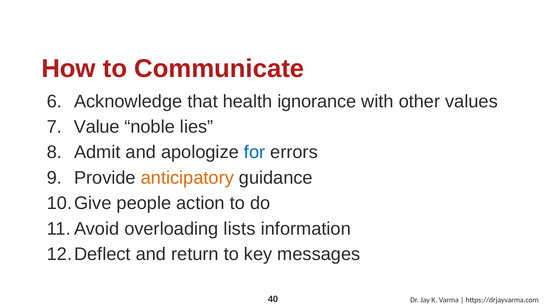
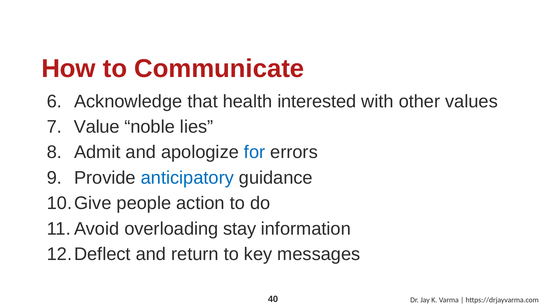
ignorance: ignorance -> interested
anticipatory colour: orange -> blue
lists: lists -> stay
